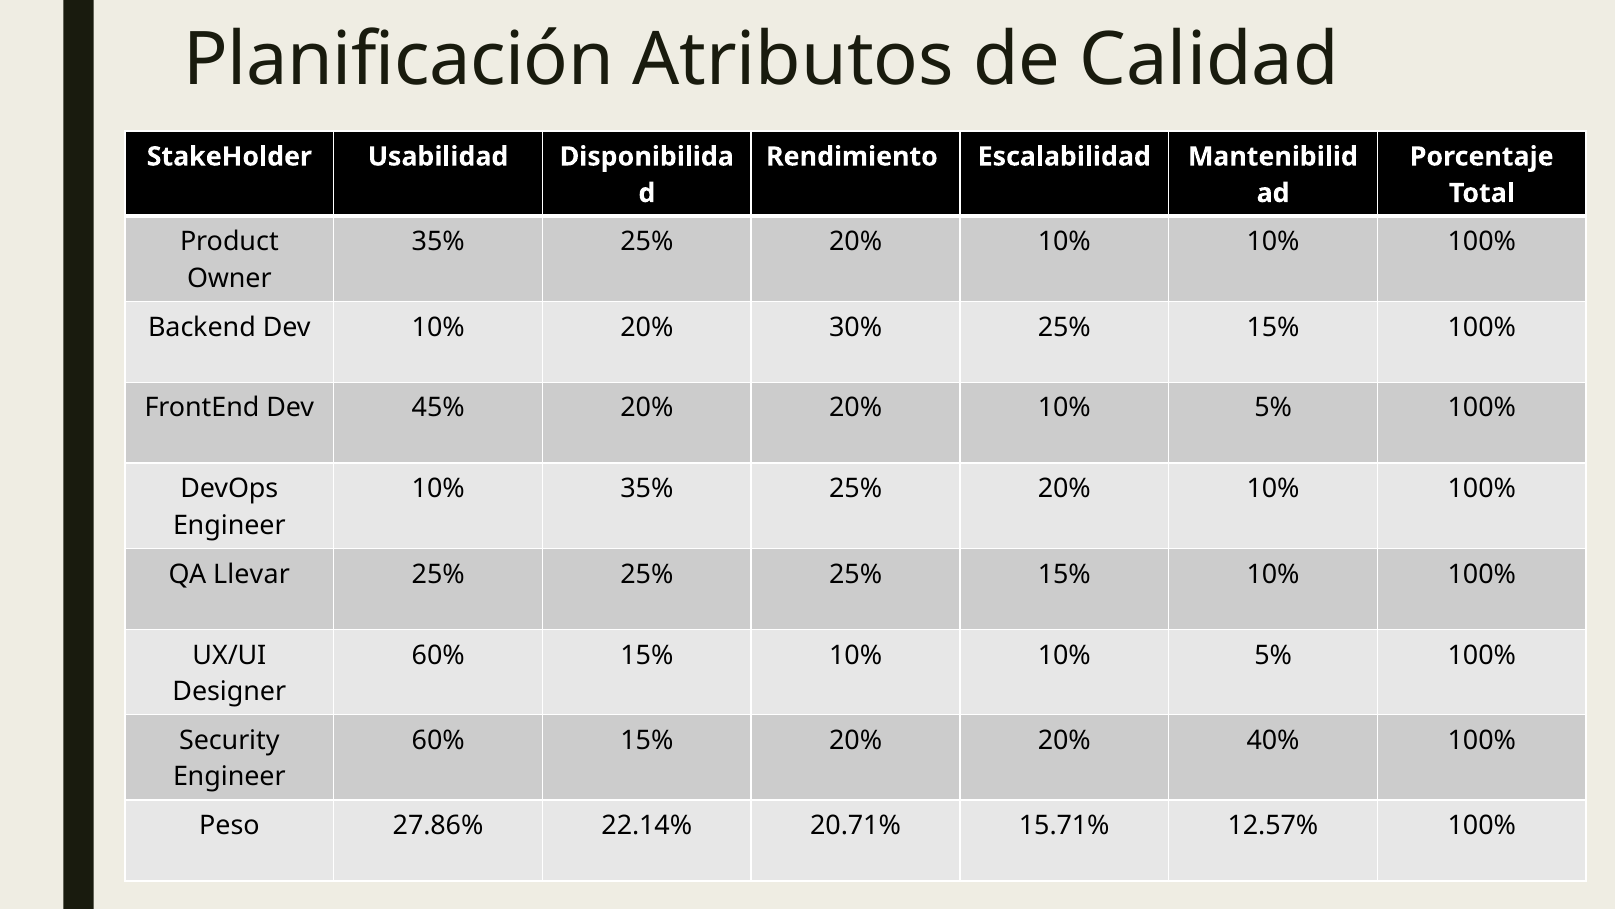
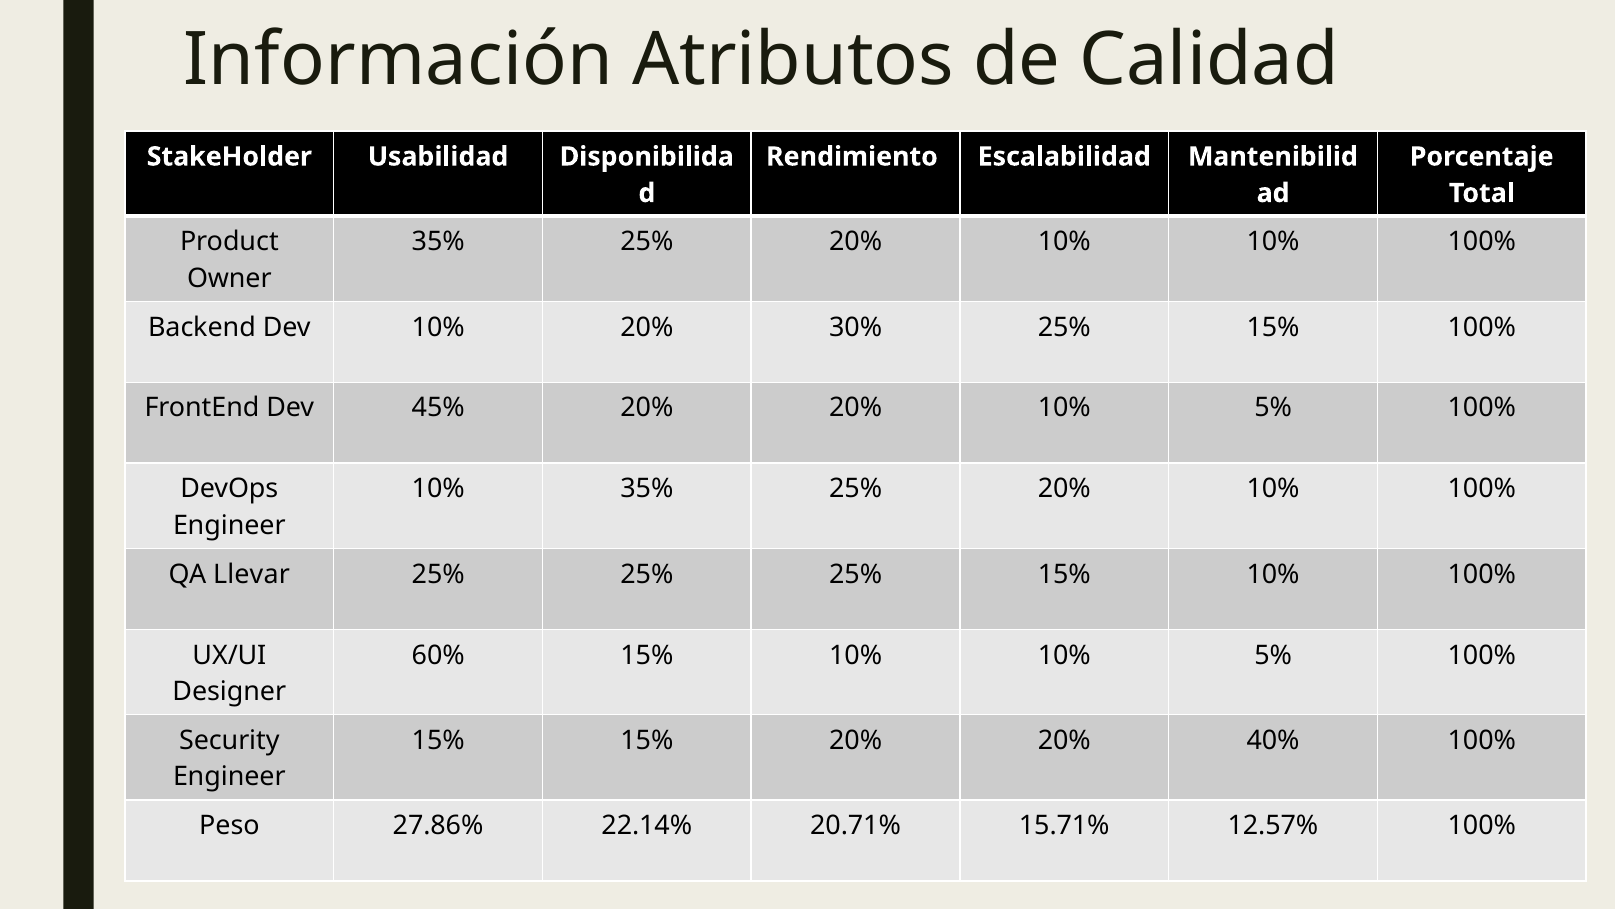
Planificación: Planificación -> Información
60% at (438, 740): 60% -> 15%
